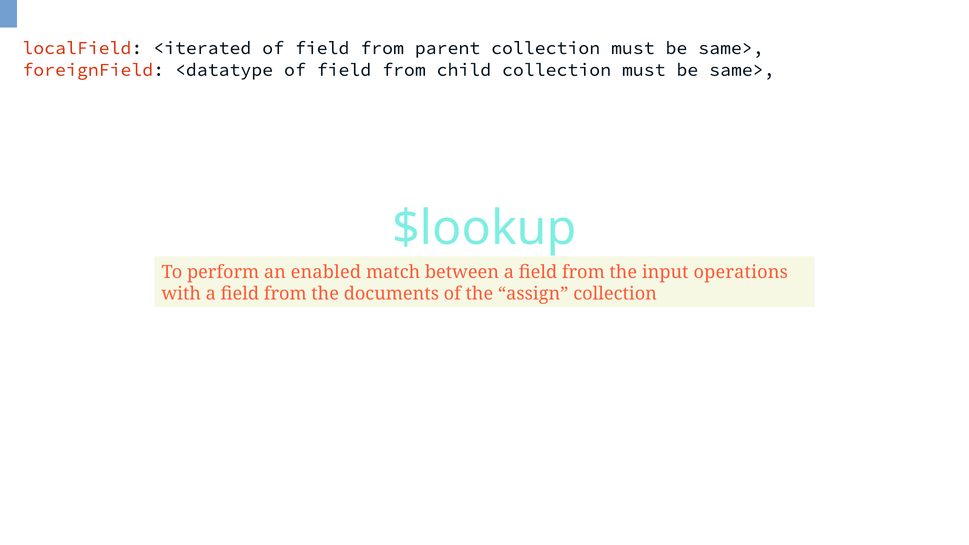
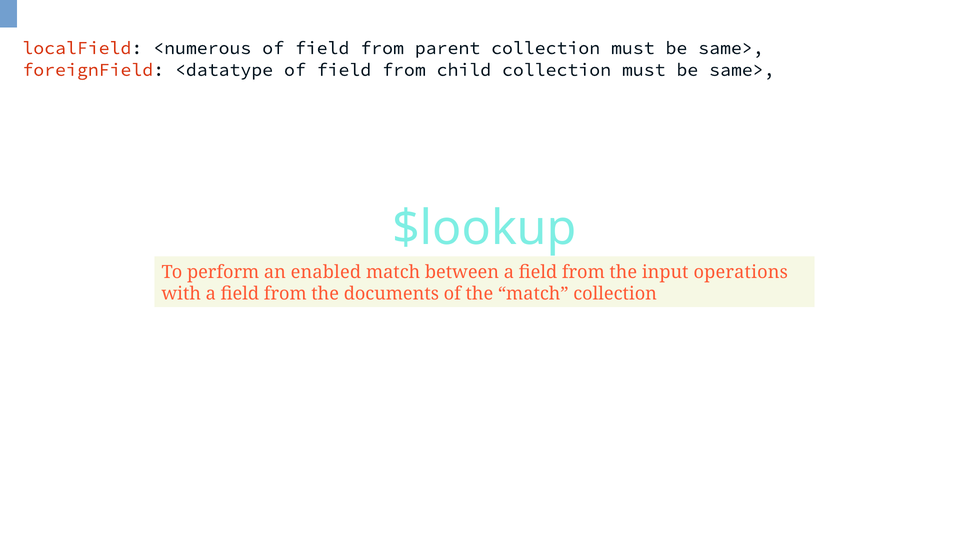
<iterated: <iterated -> <numerous
the assign: assign -> match
